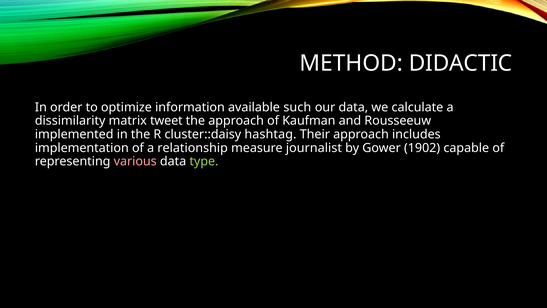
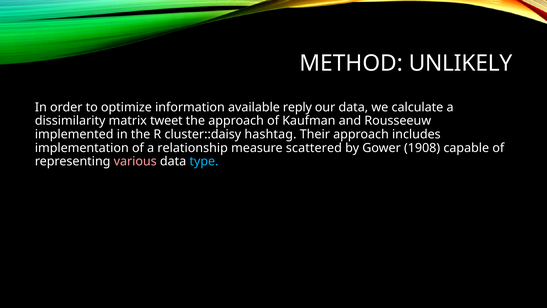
DIDACTIC: DIDACTIC -> UNLIKELY
such: such -> reply
journalist: journalist -> scattered
1902: 1902 -> 1908
type colour: light green -> light blue
